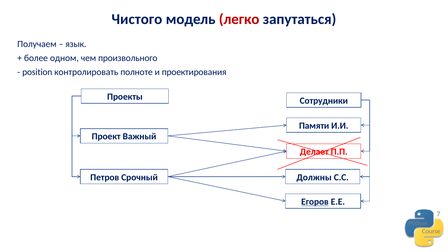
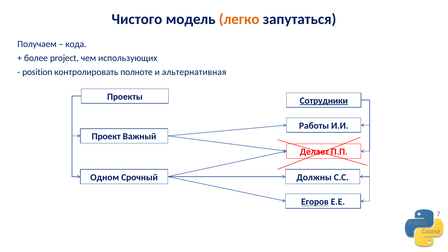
легко colour: red -> orange
язык: язык -> кода
одном: одном -> project
произвольного: произвольного -> использующих
проектирования: проектирования -> альтернативная
Сотрудники underline: none -> present
Памяти: Памяти -> Работы
Петров: Петров -> Одном
